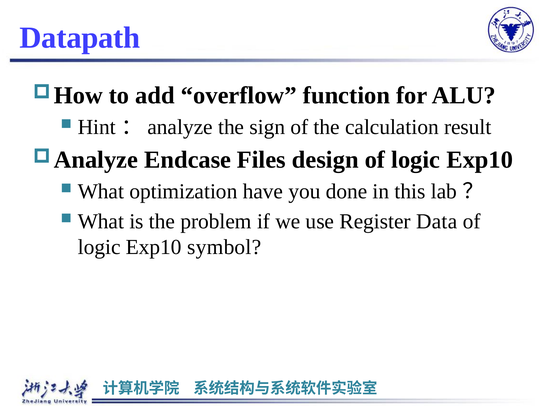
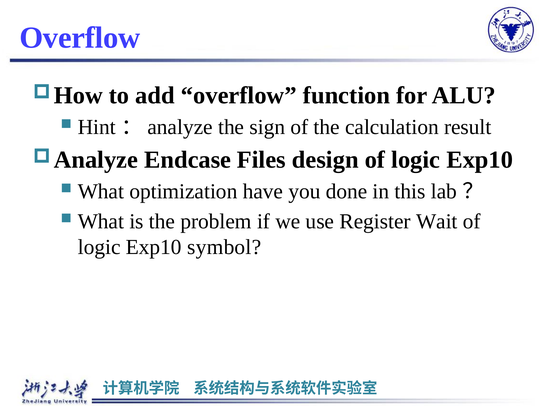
Datapath at (80, 38): Datapath -> Overflow
Data: Data -> Wait
